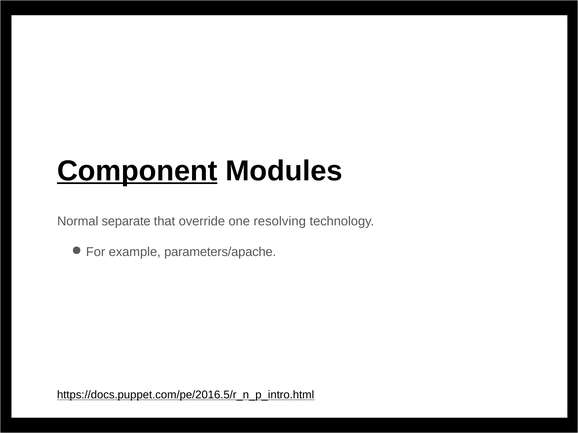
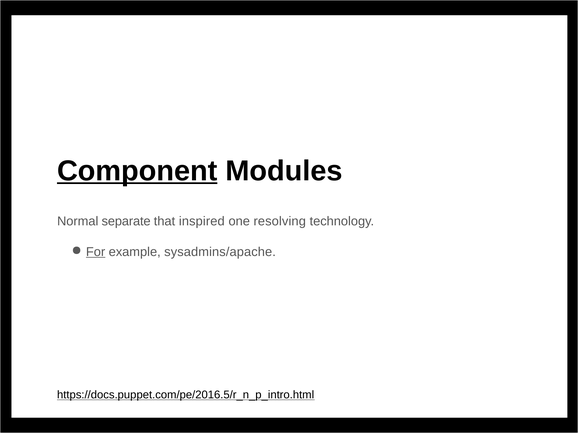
override: override -> inspired
For underline: none -> present
parameters/apache: parameters/apache -> sysadmins/apache
